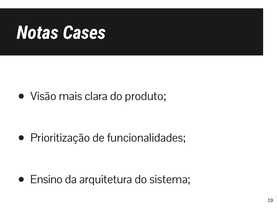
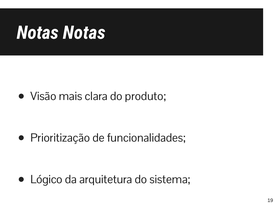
Notas Cases: Cases -> Notas
Ensino: Ensino -> Lógico
